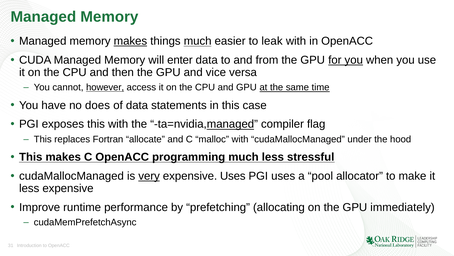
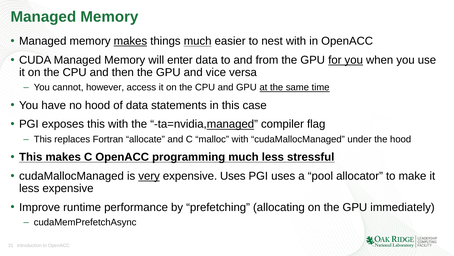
leak: leak -> nest
however underline: present -> none
no does: does -> hood
